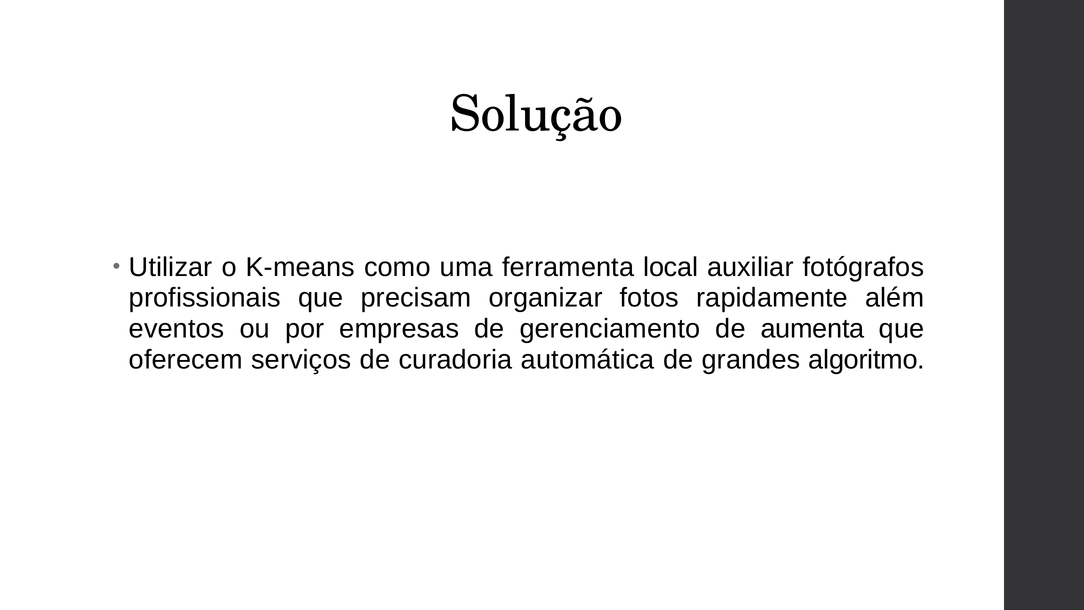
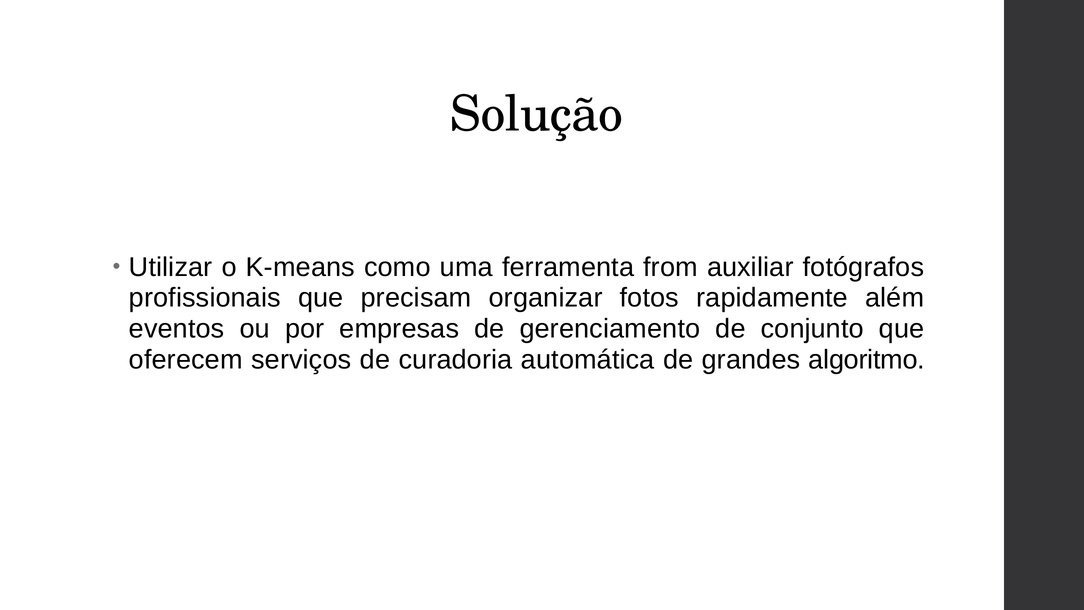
local: local -> from
aumenta: aumenta -> conjunto
